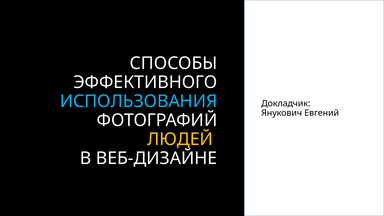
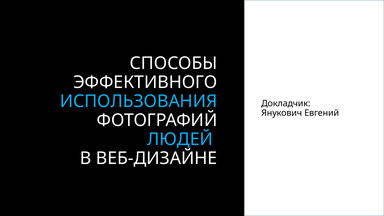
ЛЮДЕЙ colour: yellow -> light blue
